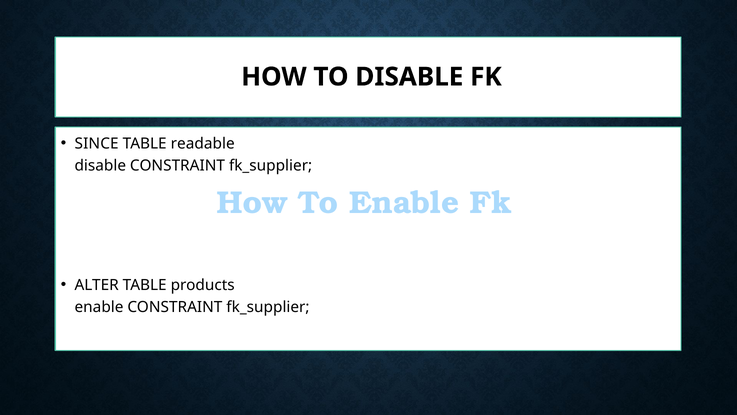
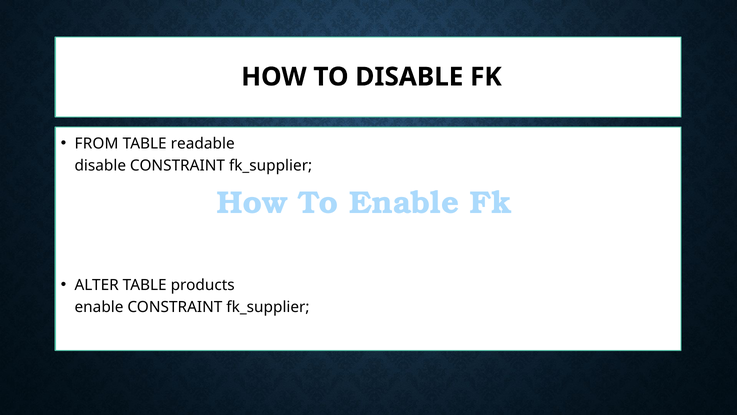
SINCE: SINCE -> FROM
